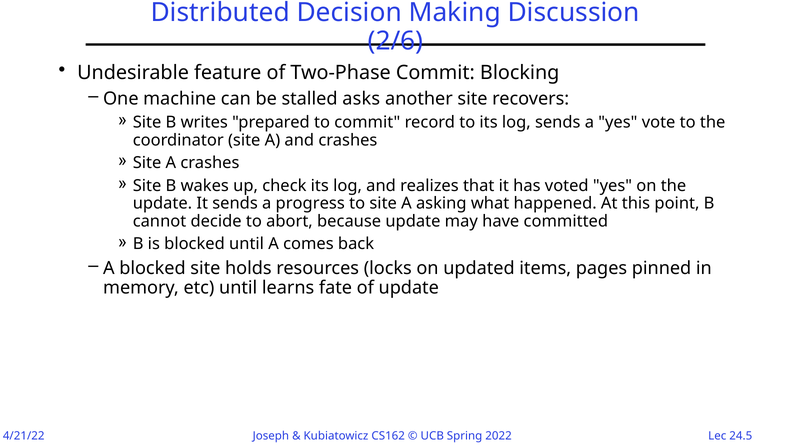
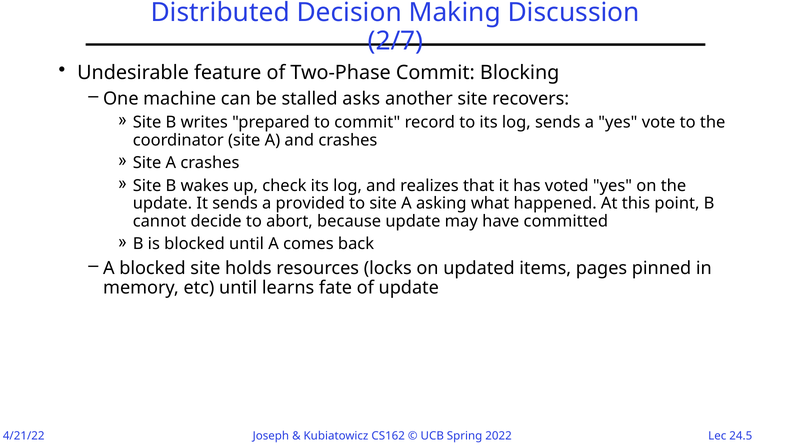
2/6: 2/6 -> 2/7
progress: progress -> provided
